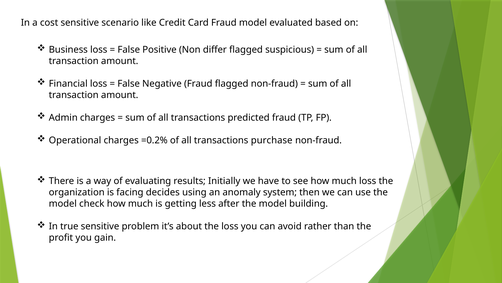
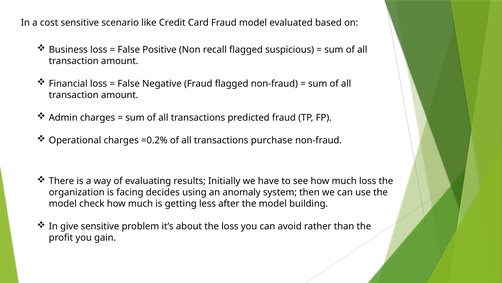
differ: differ -> recall
true: true -> give
